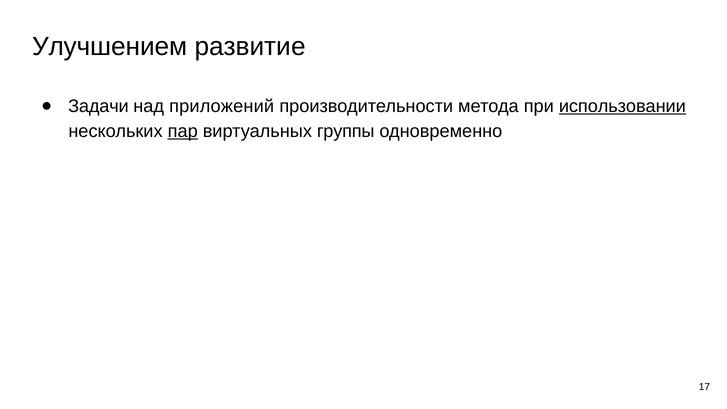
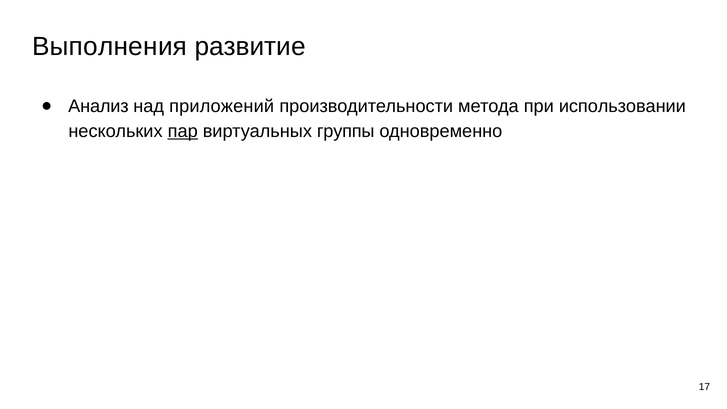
Улучшением: Улучшением -> Выполнения
Задачи: Задачи -> Анализ
использовании underline: present -> none
